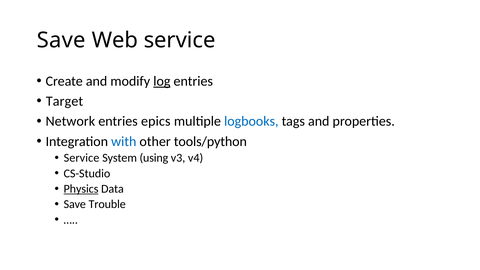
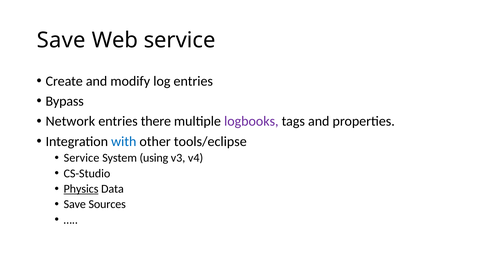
log underline: present -> none
Target: Target -> Bypass
epics: epics -> there
logbooks colour: blue -> purple
tools/python: tools/python -> tools/eclipse
Trouble: Trouble -> Sources
